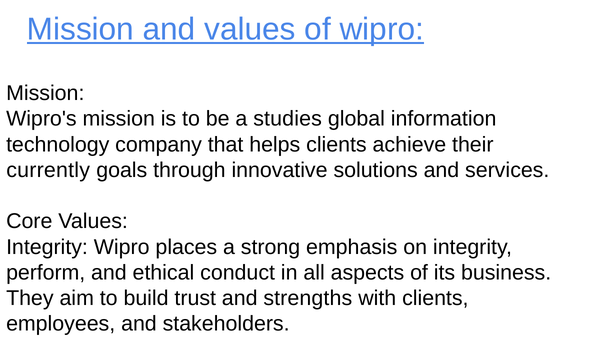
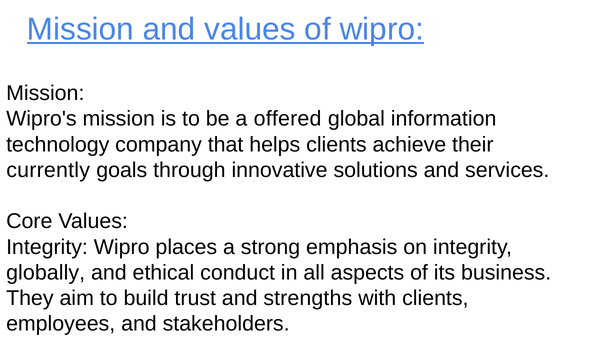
studies: studies -> offered
perform: perform -> globally
